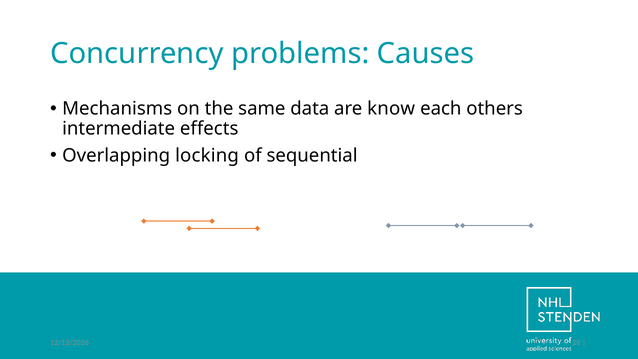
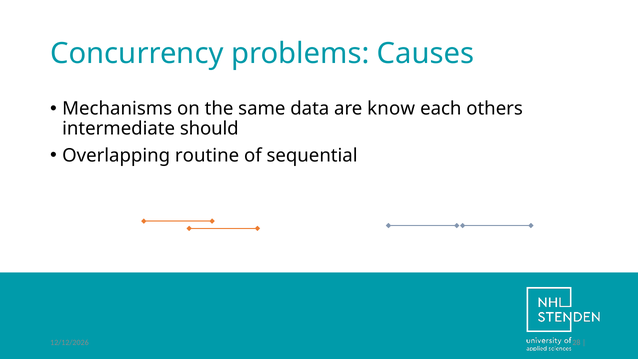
effects: effects -> should
locking: locking -> routine
